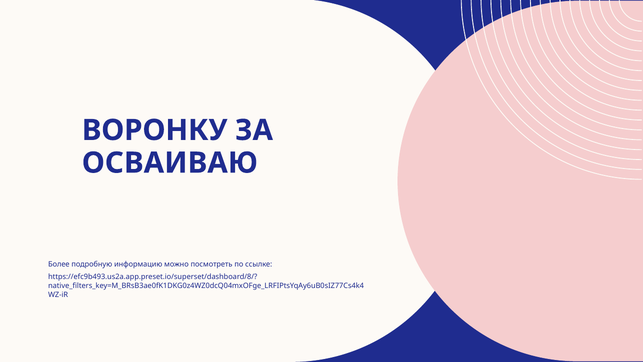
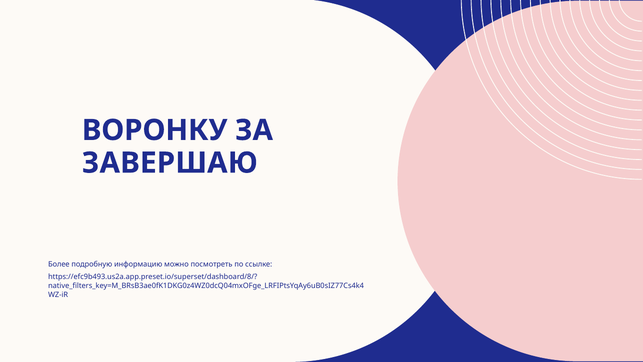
ОСВАИВАЮ: ОСВАИВАЮ -> ЗАВЕРШАЮ
